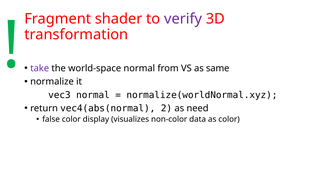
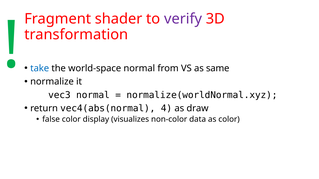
take colour: purple -> blue
2: 2 -> 4
need: need -> draw
